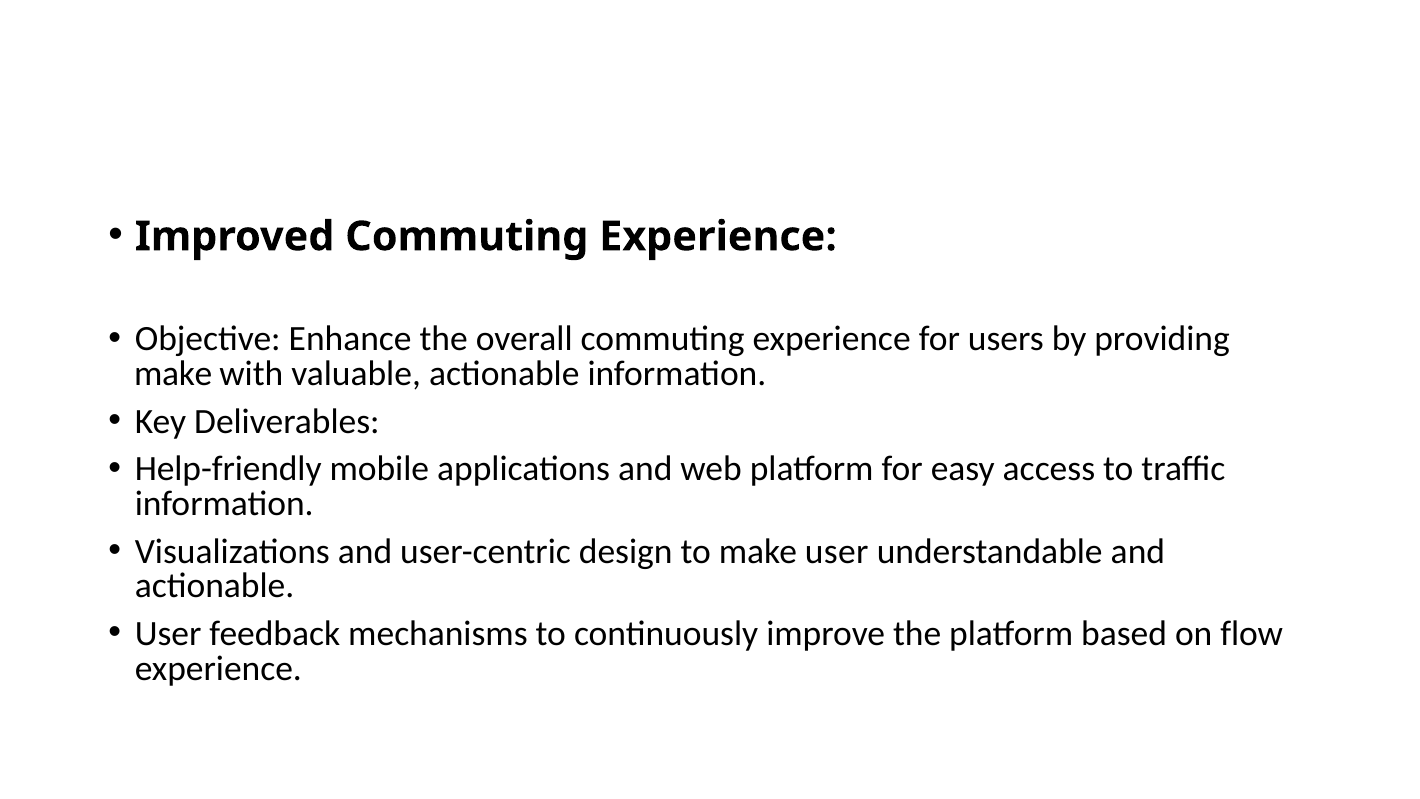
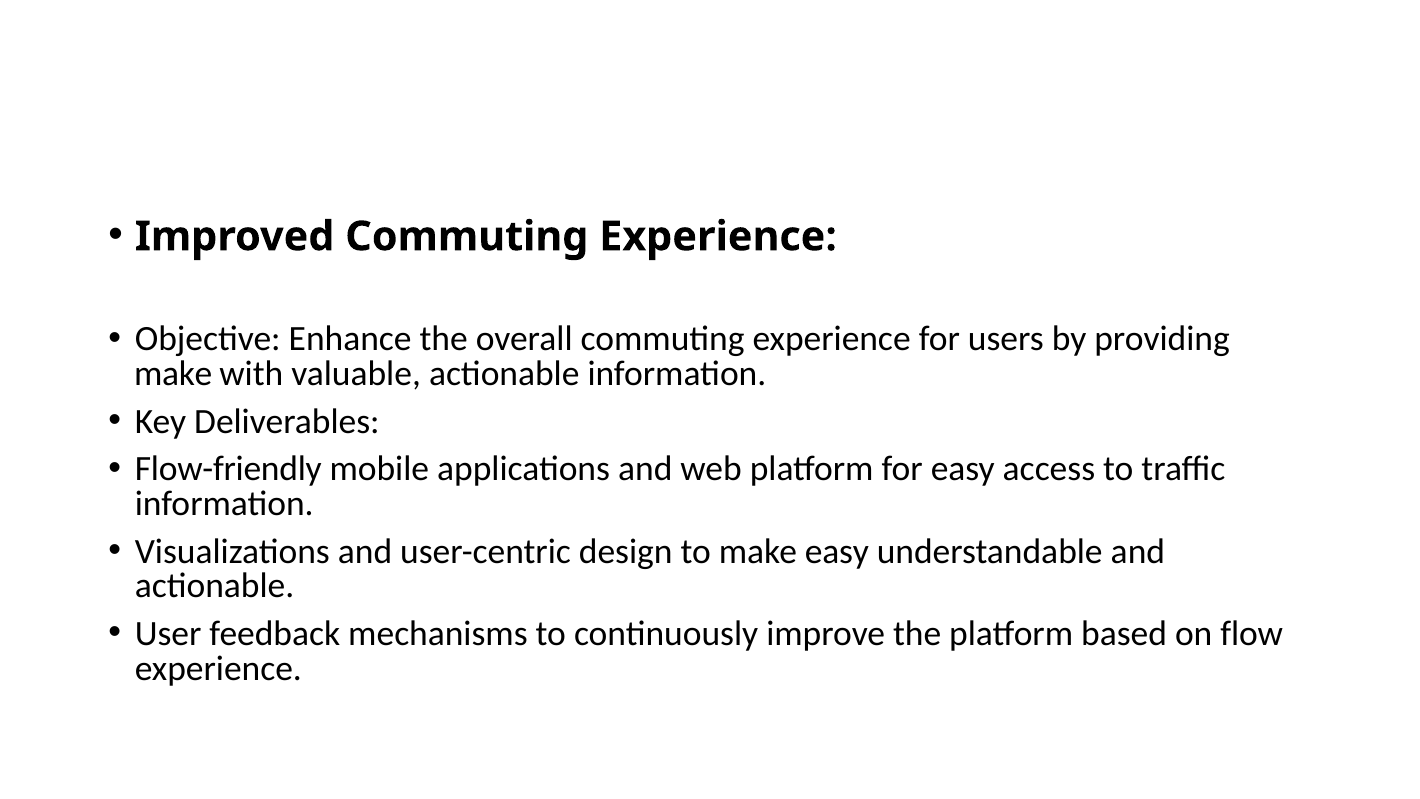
Help-friendly: Help-friendly -> Flow-friendly
make user: user -> easy
